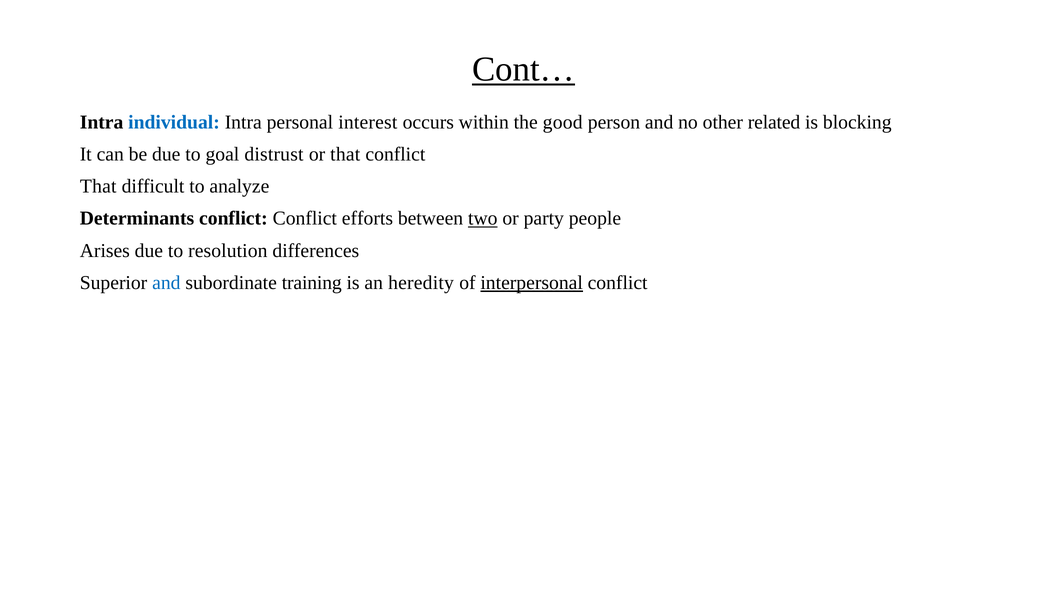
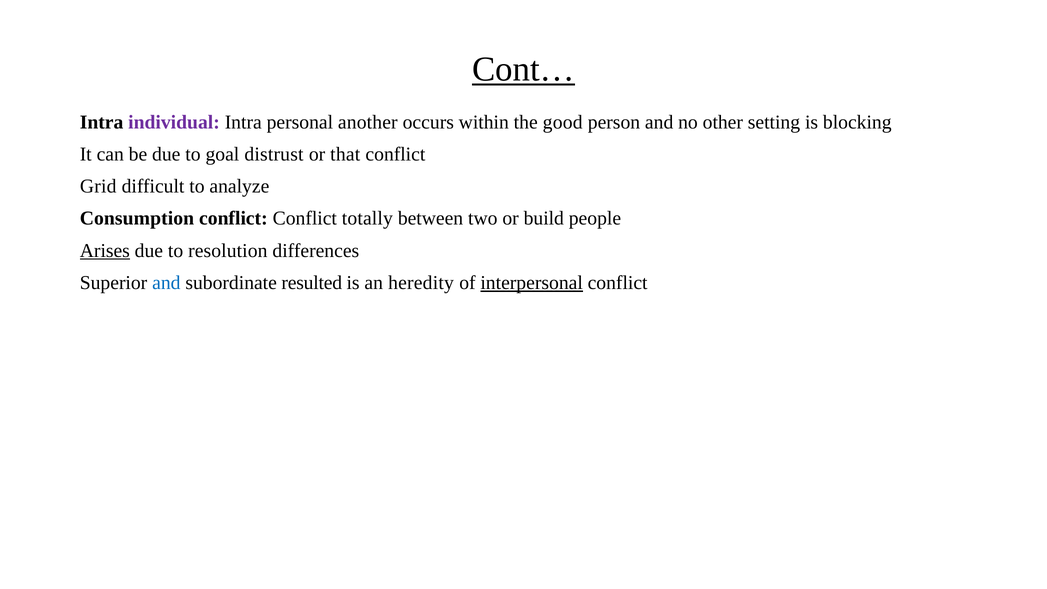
individual colour: blue -> purple
interest: interest -> another
related: related -> setting
That at (98, 186): That -> Grid
Determinants: Determinants -> Consumption
efforts: efforts -> totally
two underline: present -> none
party: party -> build
Arises underline: none -> present
training: training -> resulted
